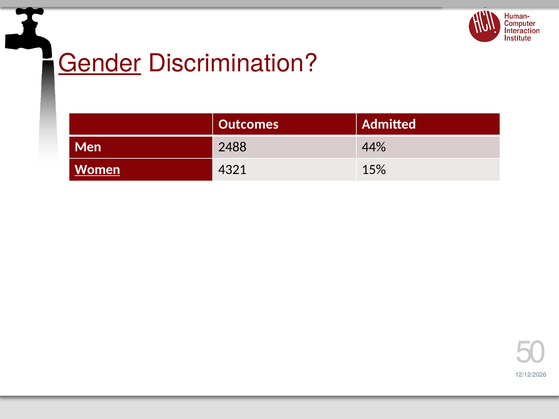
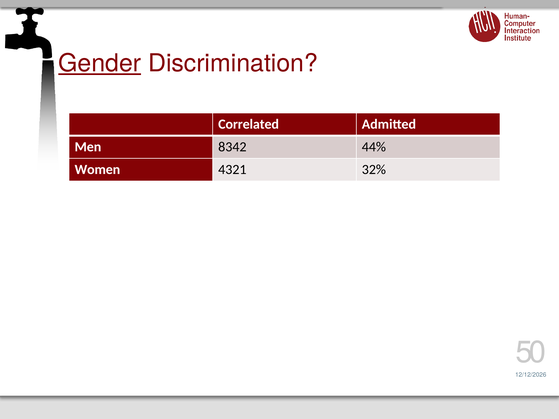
Outcomes: Outcomes -> Correlated
2488: 2488 -> 8342
Women underline: present -> none
15%: 15% -> 32%
